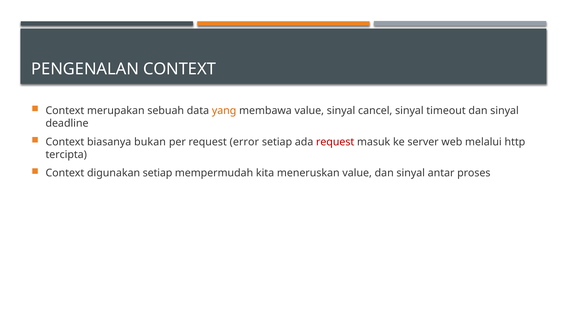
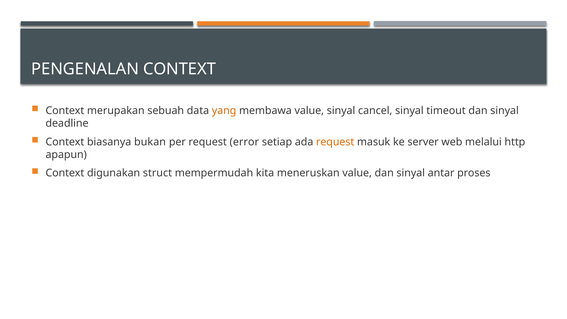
request at (335, 142) colour: red -> orange
tercipta: tercipta -> apapun
digunakan setiap: setiap -> struct
